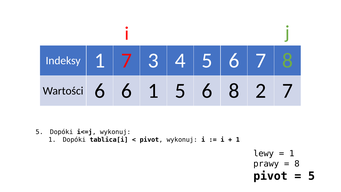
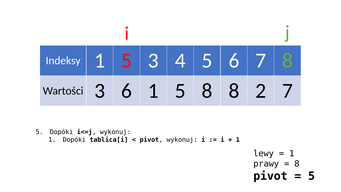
Indeksy 1 7: 7 -> 5
Wartości 6: 6 -> 3
1 5 6: 6 -> 8
